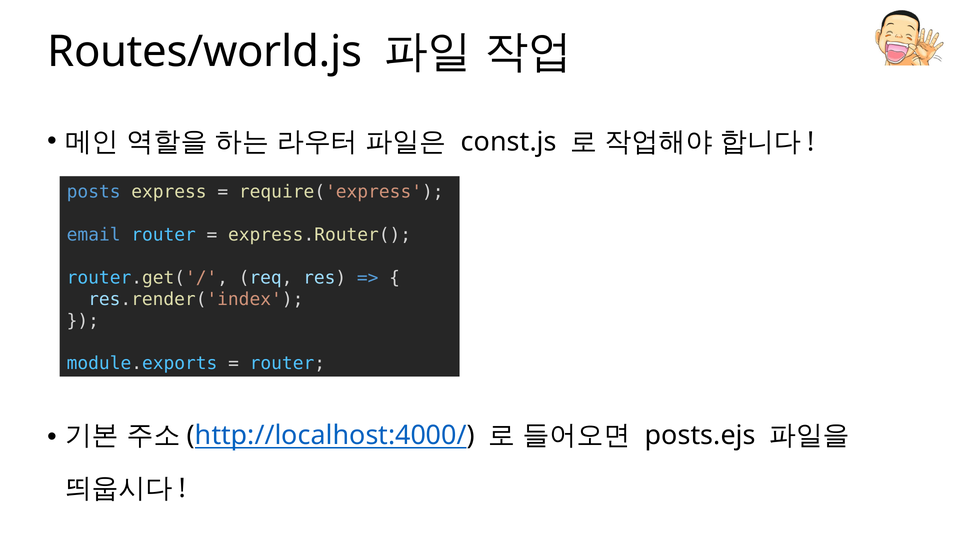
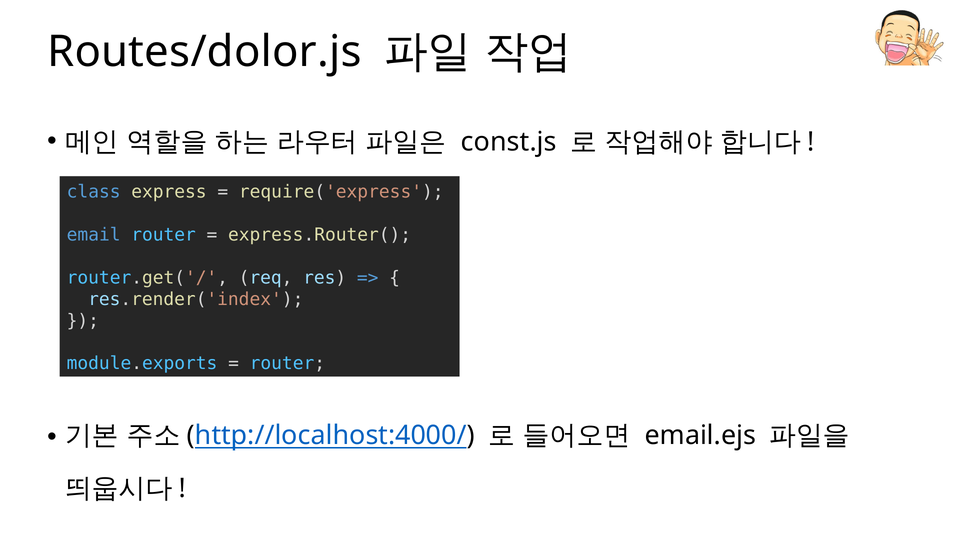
Routes/world.js: Routes/world.js -> Routes/dolor.js
posts: posts -> class
posts.ejs: posts.ejs -> email.ejs
